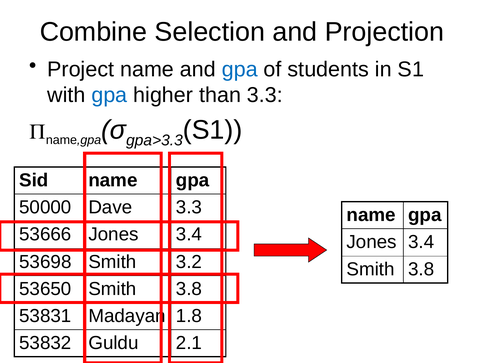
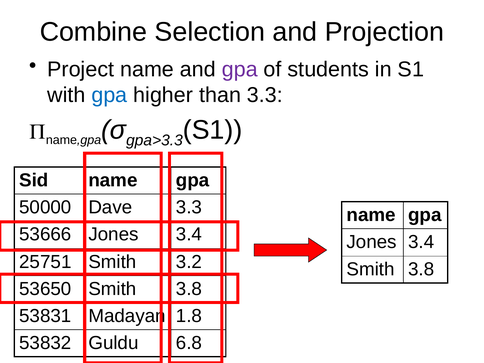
gpa at (240, 69) colour: blue -> purple
53698: 53698 -> 25751
2.1: 2.1 -> 6.8
